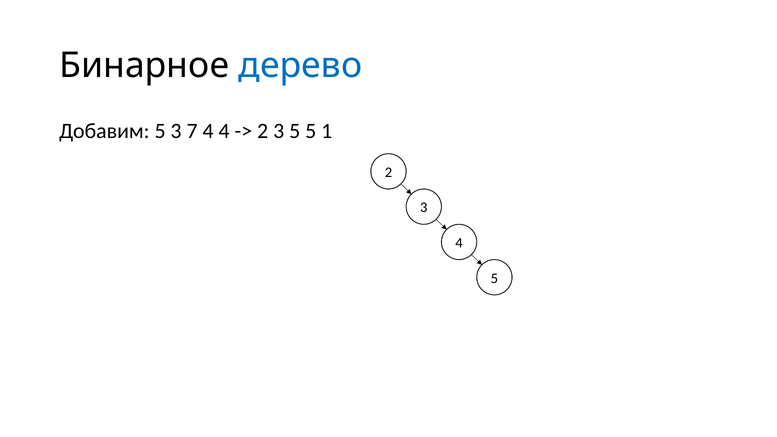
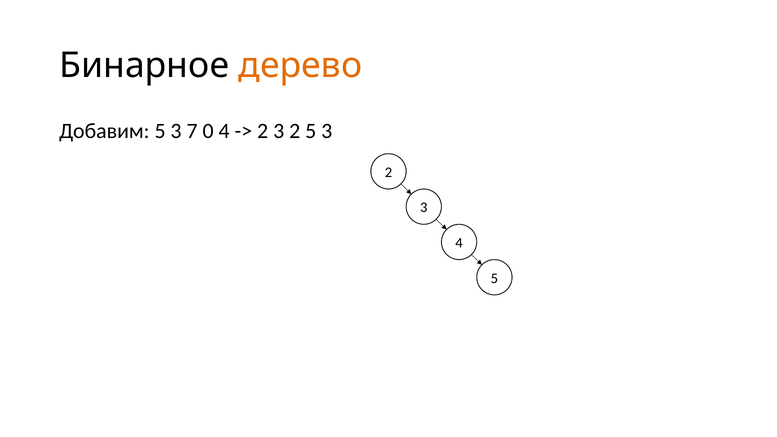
дерево colour: blue -> orange
7 4: 4 -> 0
2 3 5: 5 -> 2
1 at (327, 131): 1 -> 3
